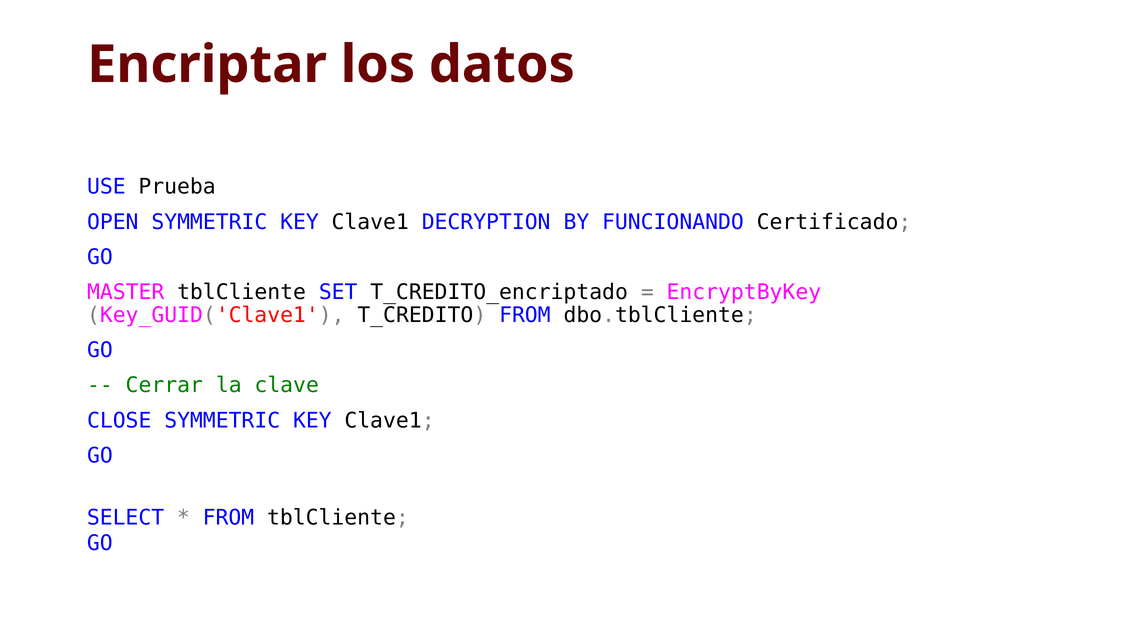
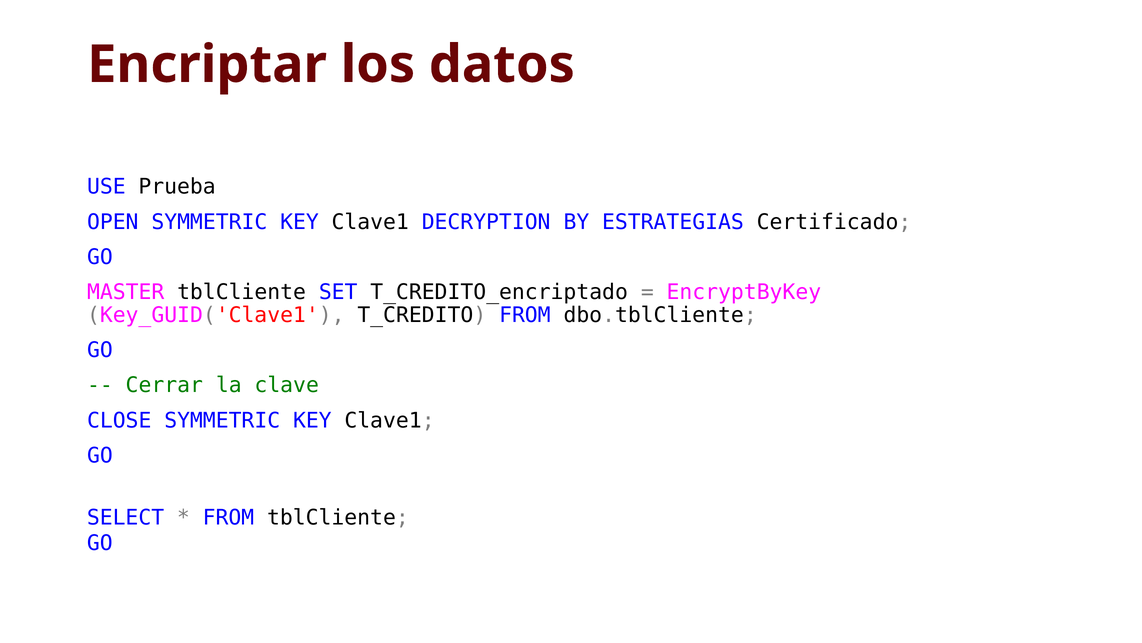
FUNCIONANDO: FUNCIONANDO -> ESTRATEGIAS
